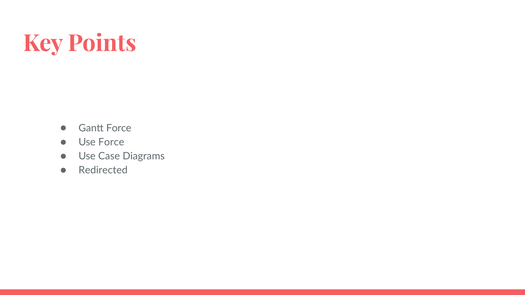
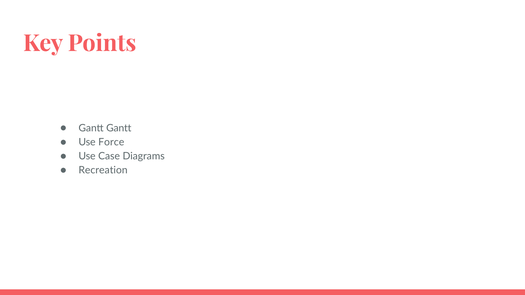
Gantt Force: Force -> Gantt
Redirected: Redirected -> Recreation
